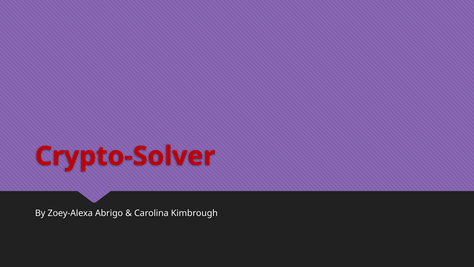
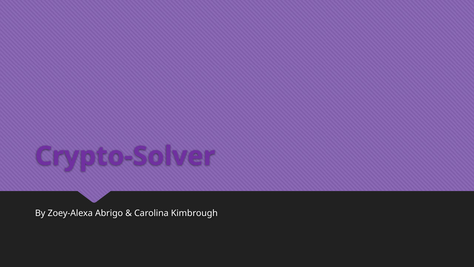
Crypto-Solver colour: red -> purple
